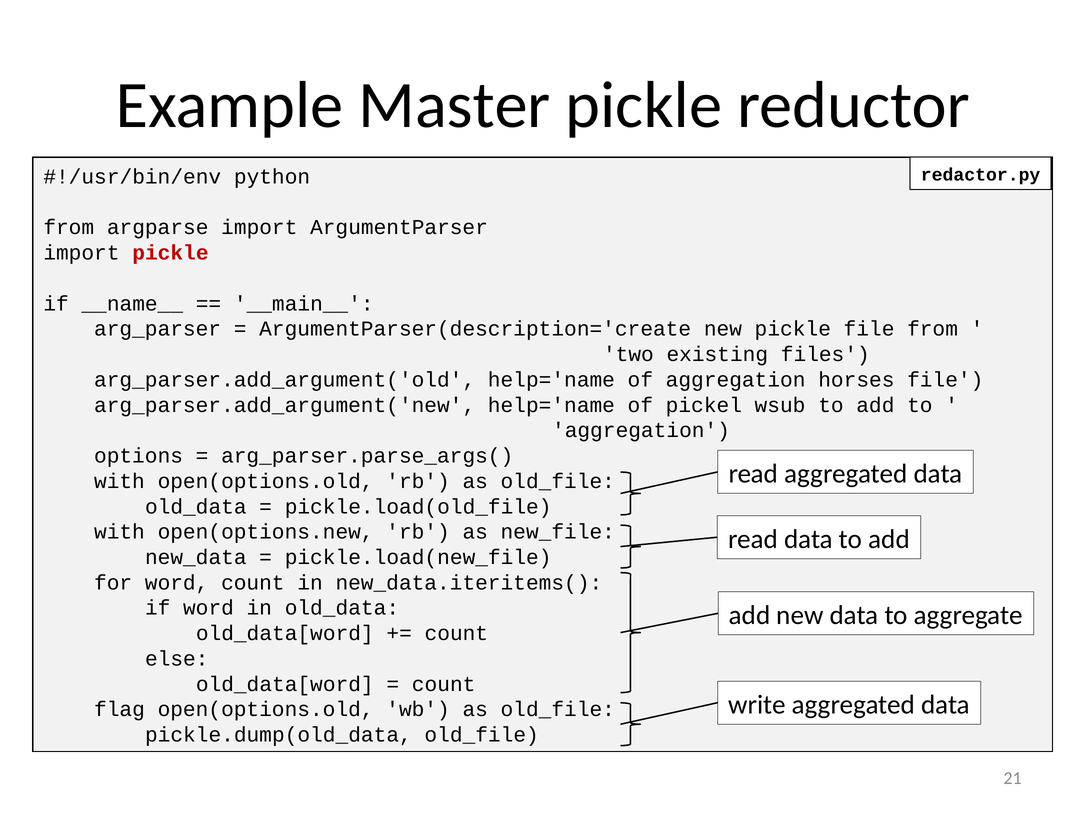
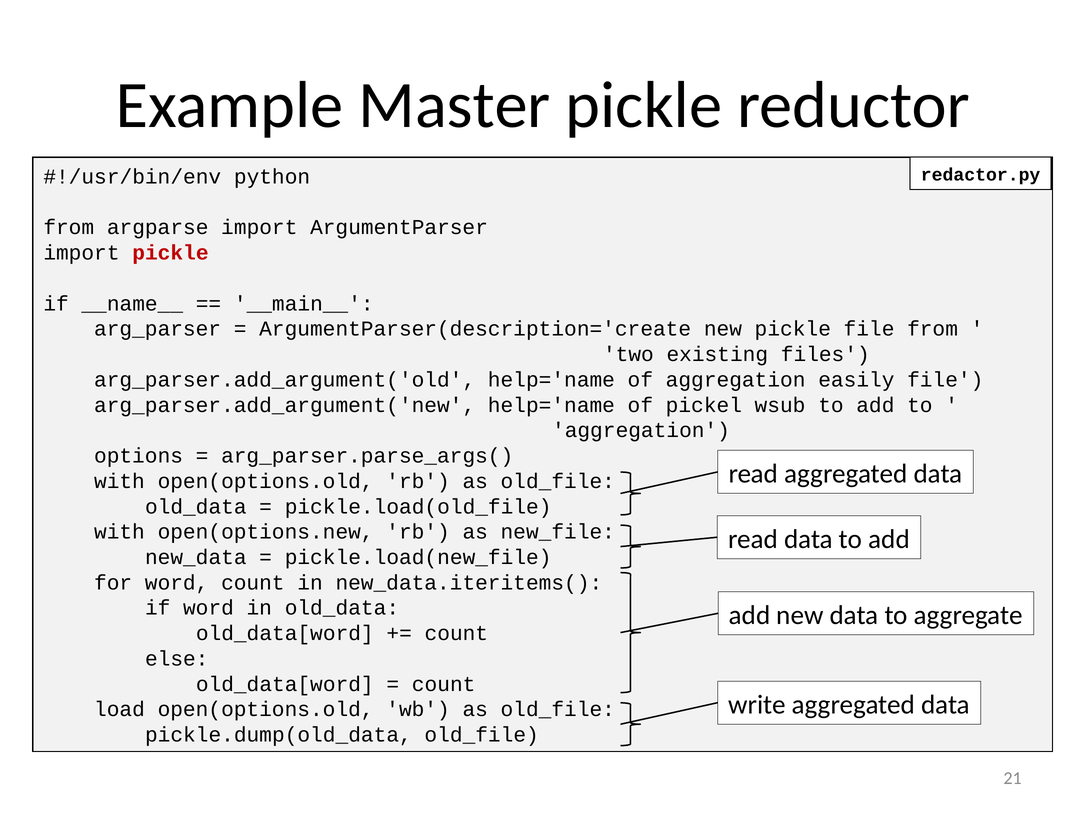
horses: horses -> easily
flag: flag -> load
